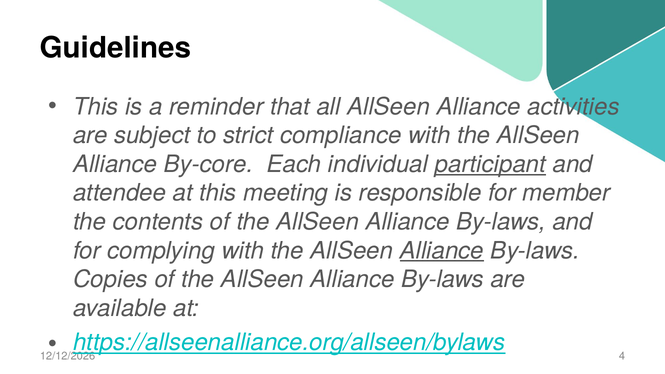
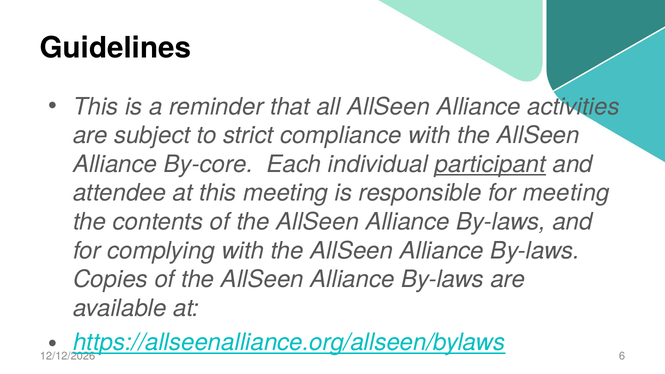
for member: member -> meeting
Alliance at (442, 251) underline: present -> none
4: 4 -> 6
